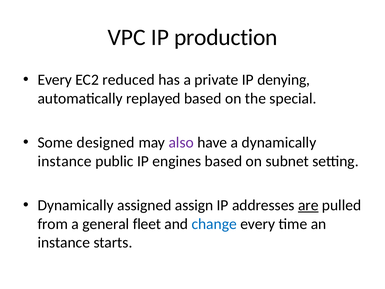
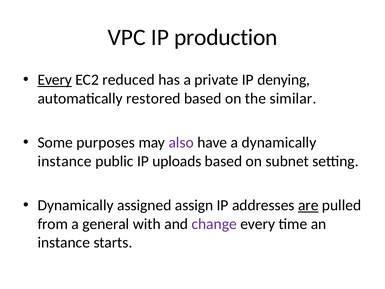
Every at (55, 80) underline: none -> present
replayed: replayed -> restored
special: special -> similar
designed: designed -> purposes
engines: engines -> uploads
fleet: fleet -> with
change colour: blue -> purple
